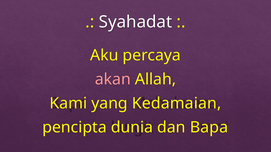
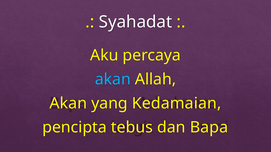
akan at (113, 80) colour: pink -> light blue
Kami at (68, 104): Kami -> Akan
dunia: dunia -> tebus
